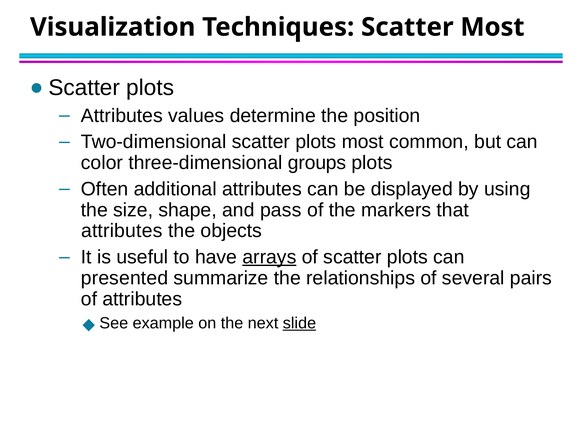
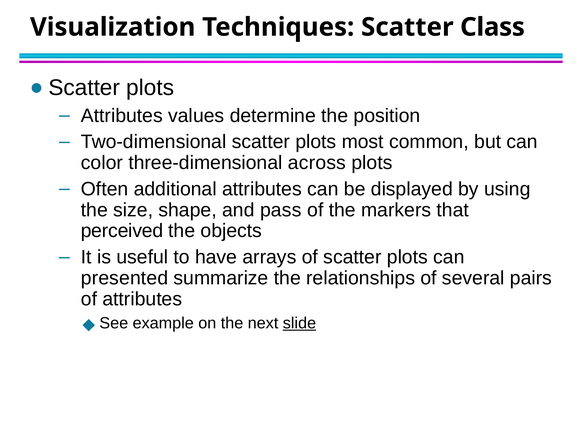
Scatter Most: Most -> Class
groups: groups -> across
attributes at (122, 231): attributes -> perceived
arrays underline: present -> none
